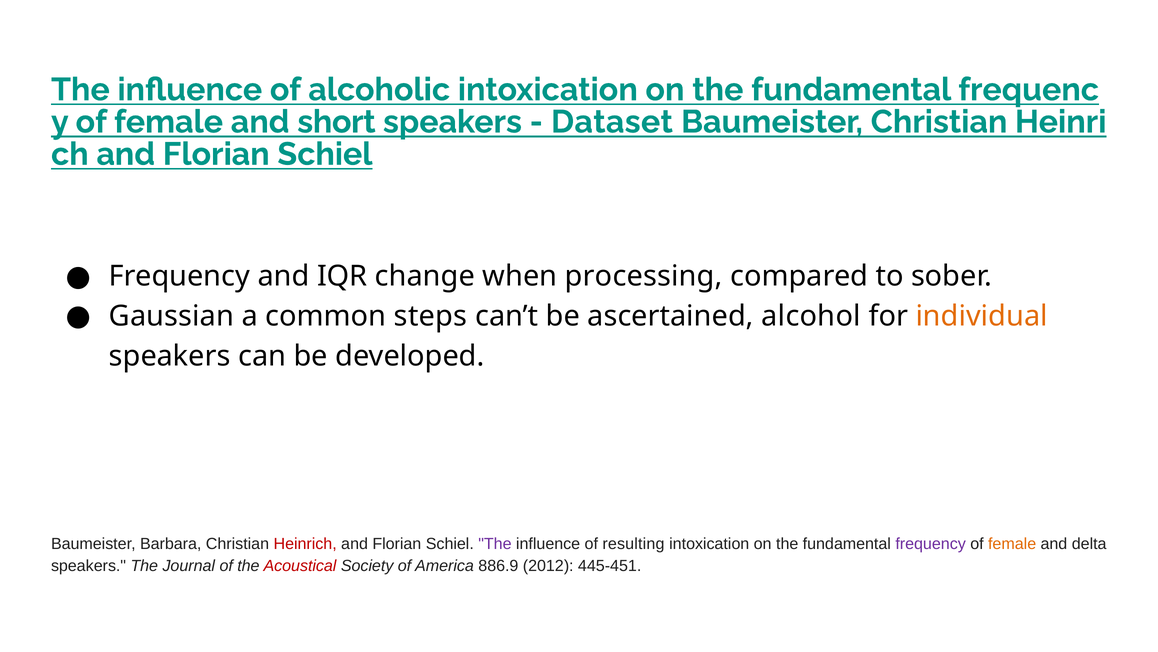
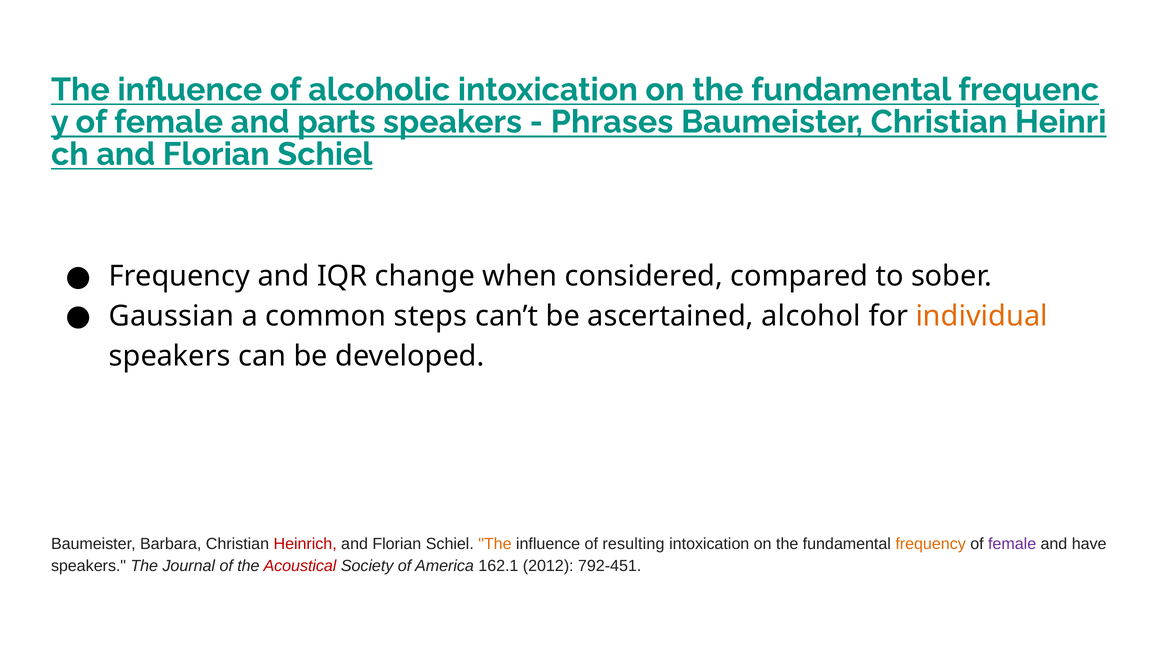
short: short -> parts
Dataset: Dataset -> Phrases
processing: processing -> considered
The at (495, 543) colour: purple -> orange
frequency at (931, 543) colour: purple -> orange
female at (1012, 543) colour: orange -> purple
delta: delta -> have
886.9: 886.9 -> 162.1
445-451: 445-451 -> 792-451
